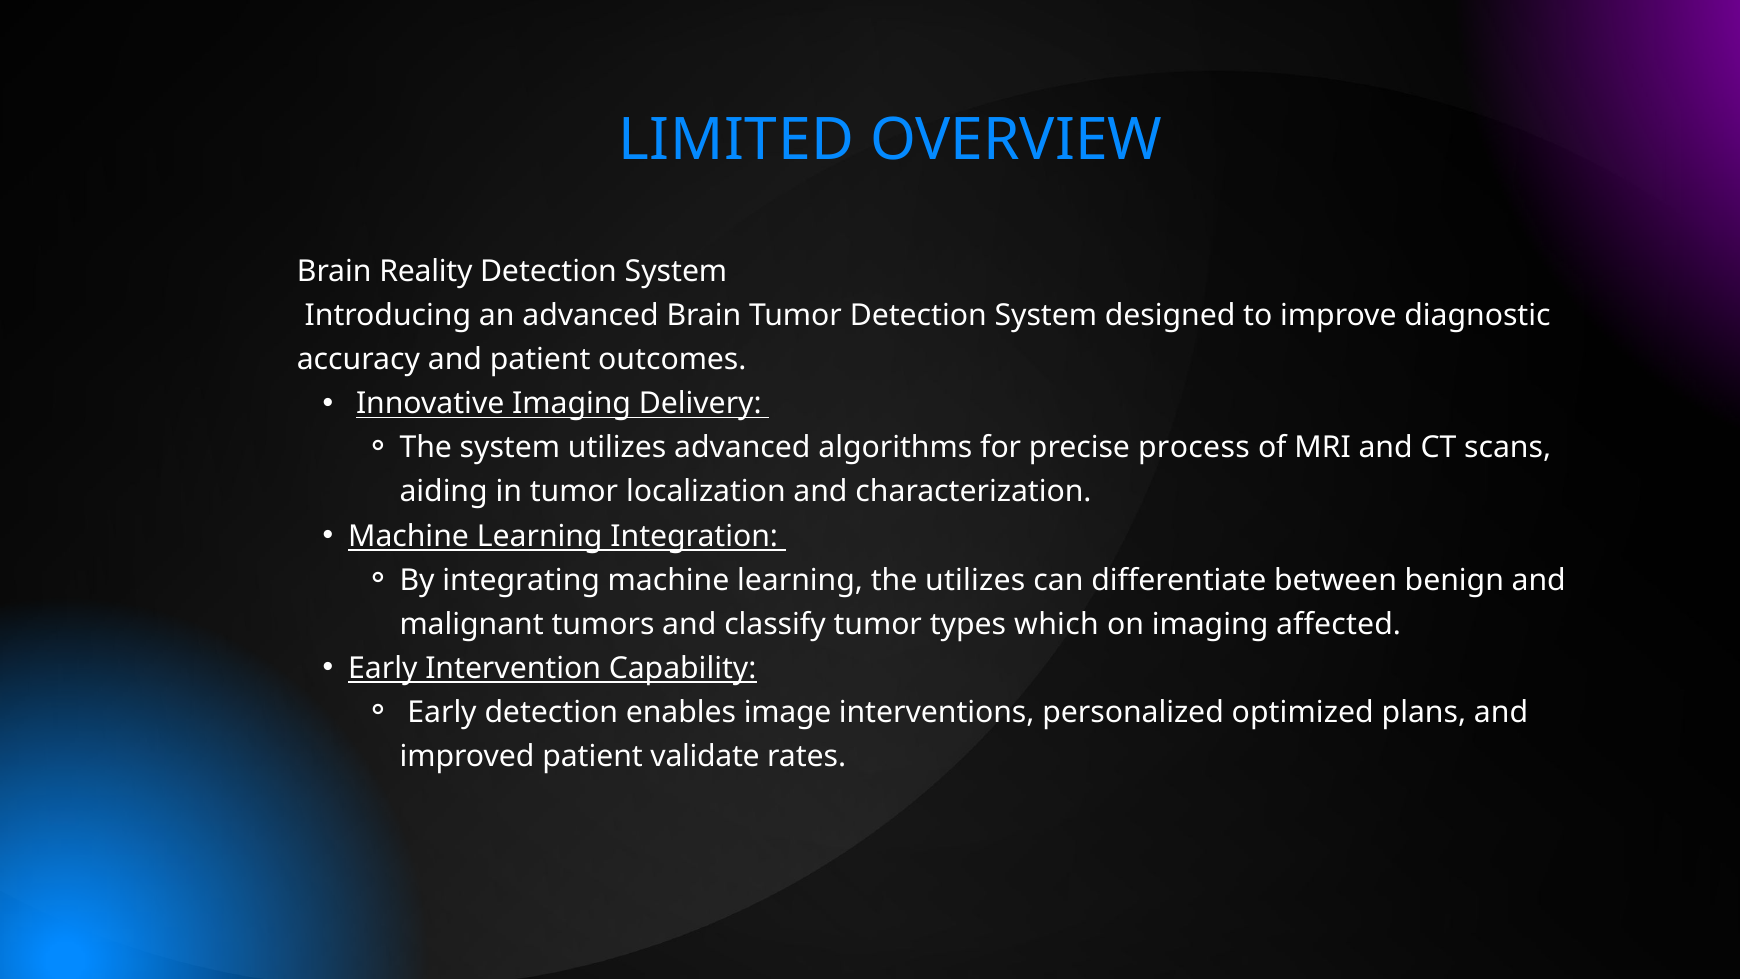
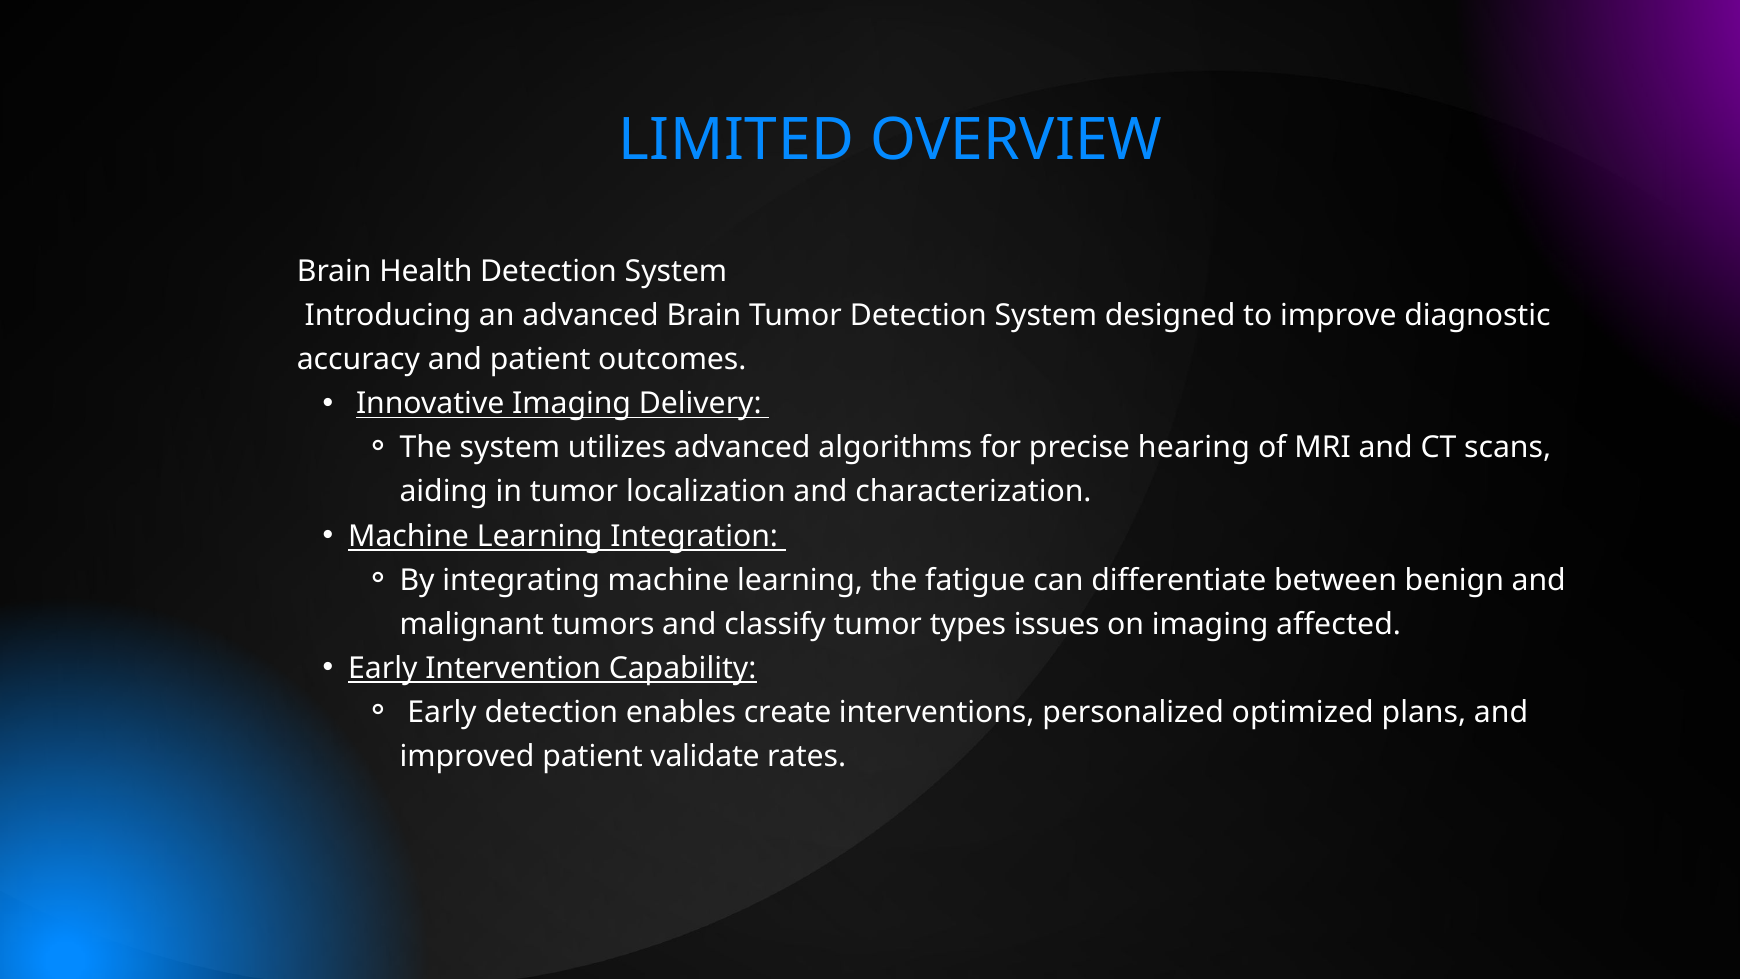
Reality: Reality -> Health
process: process -> hearing
the utilizes: utilizes -> fatigue
which: which -> issues
image: image -> create
